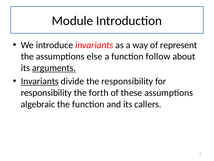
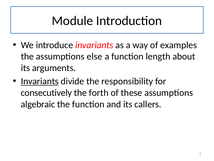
represent: represent -> examples
follow: follow -> length
arguments underline: present -> none
responsibility at (46, 93): responsibility -> consecutively
